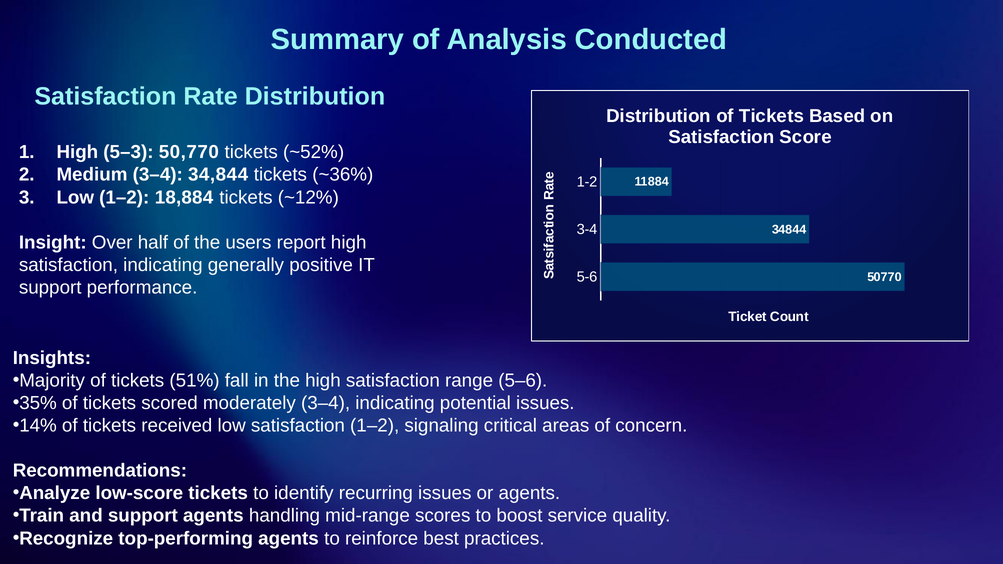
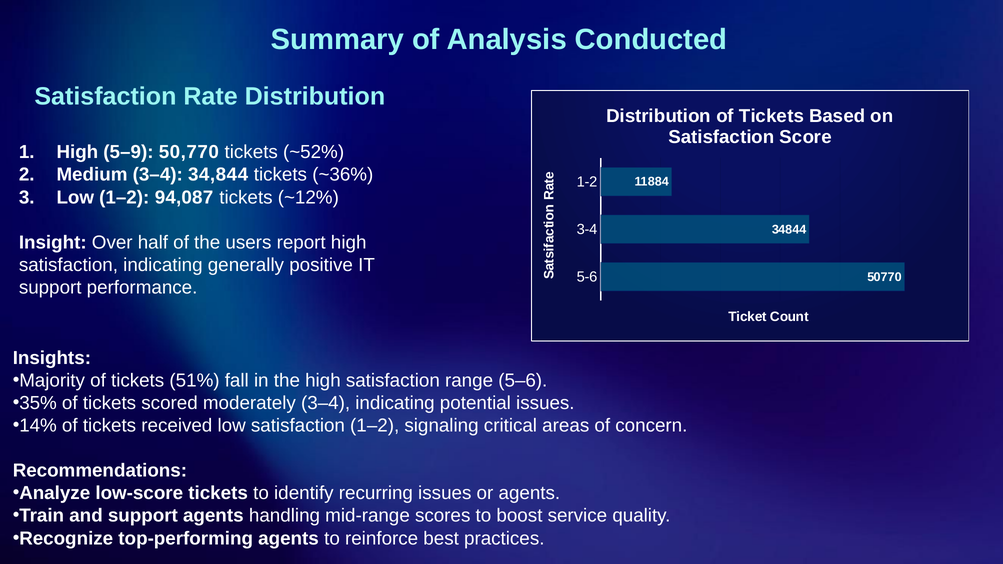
5–3: 5–3 -> 5–9
18,884: 18,884 -> 94,087
